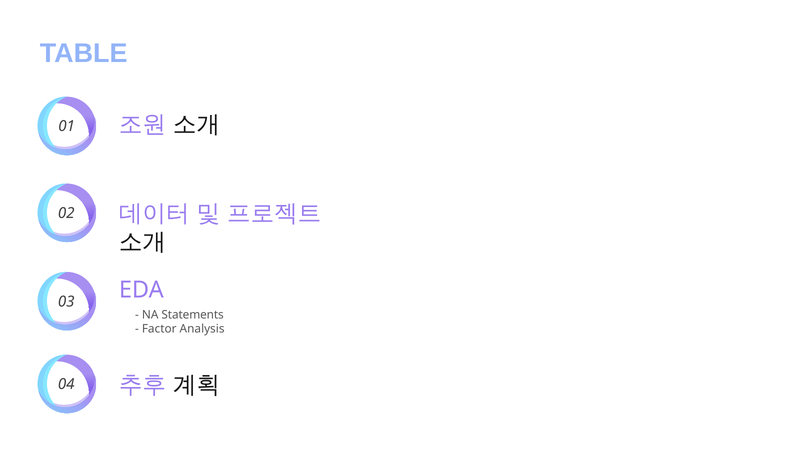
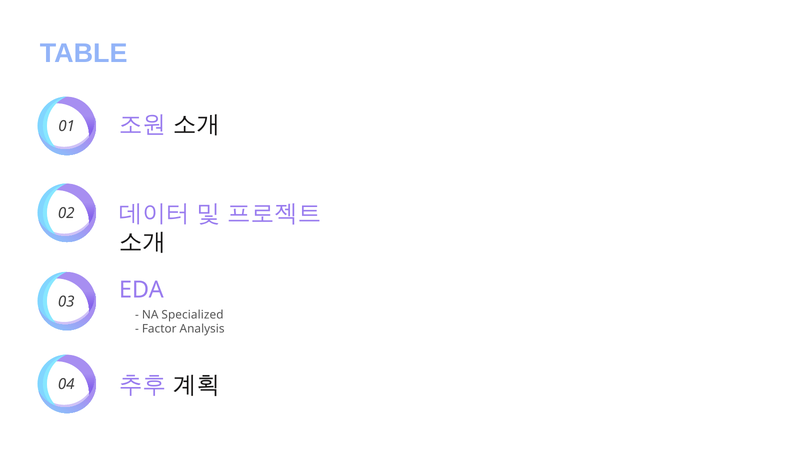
Statements: Statements -> Specialized
